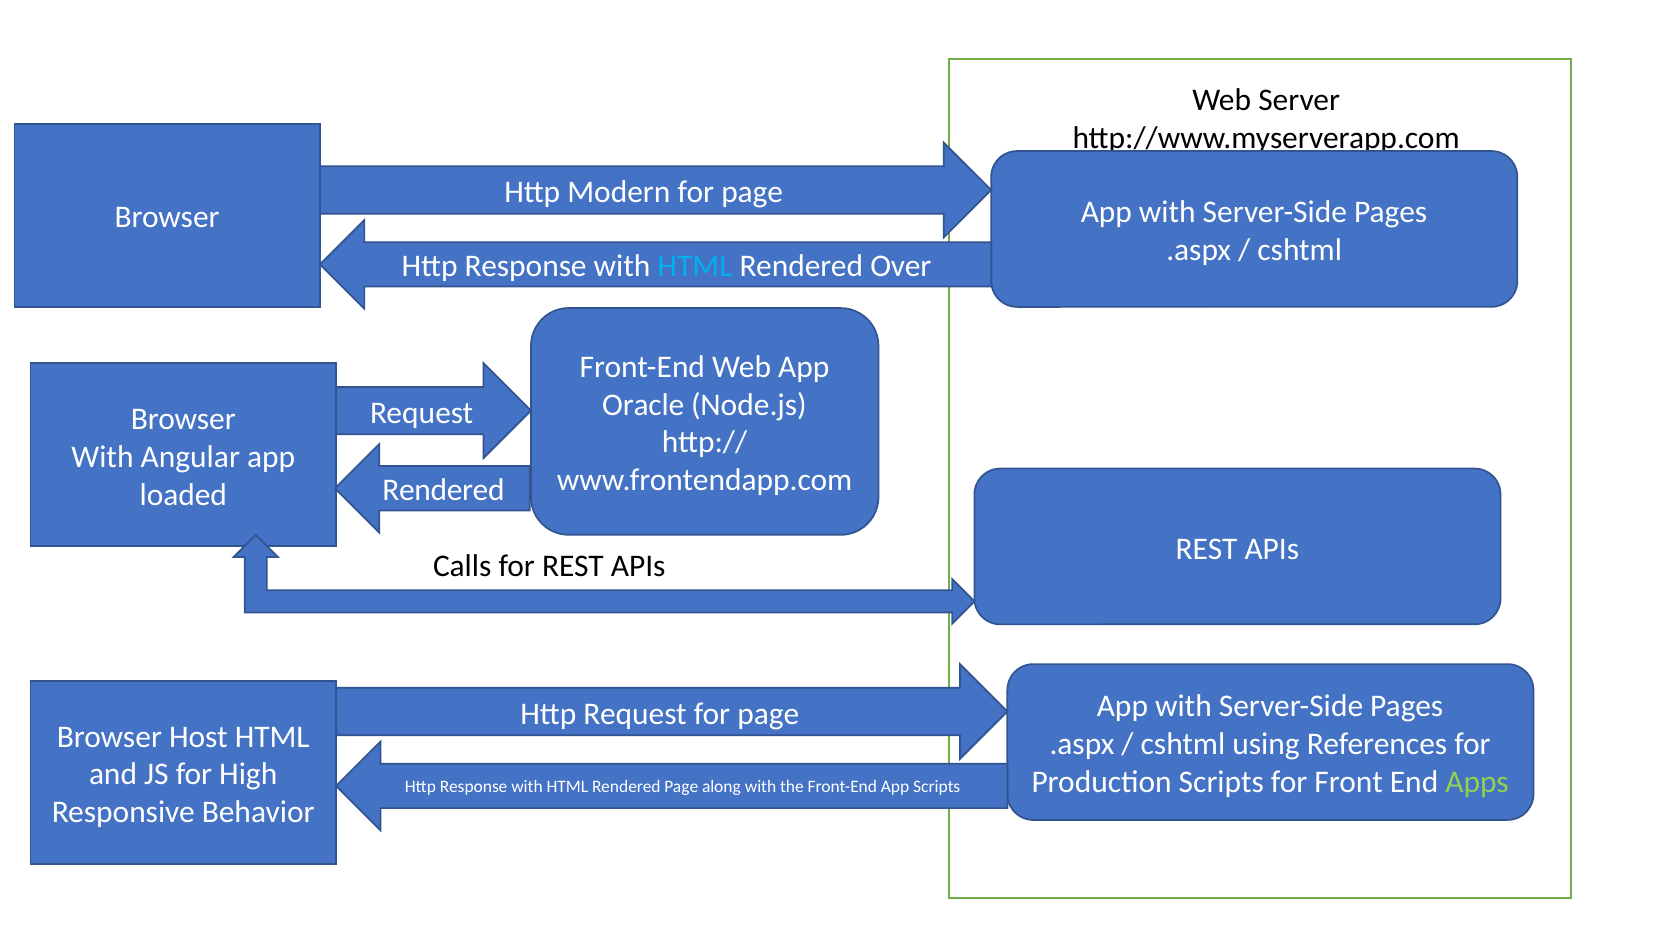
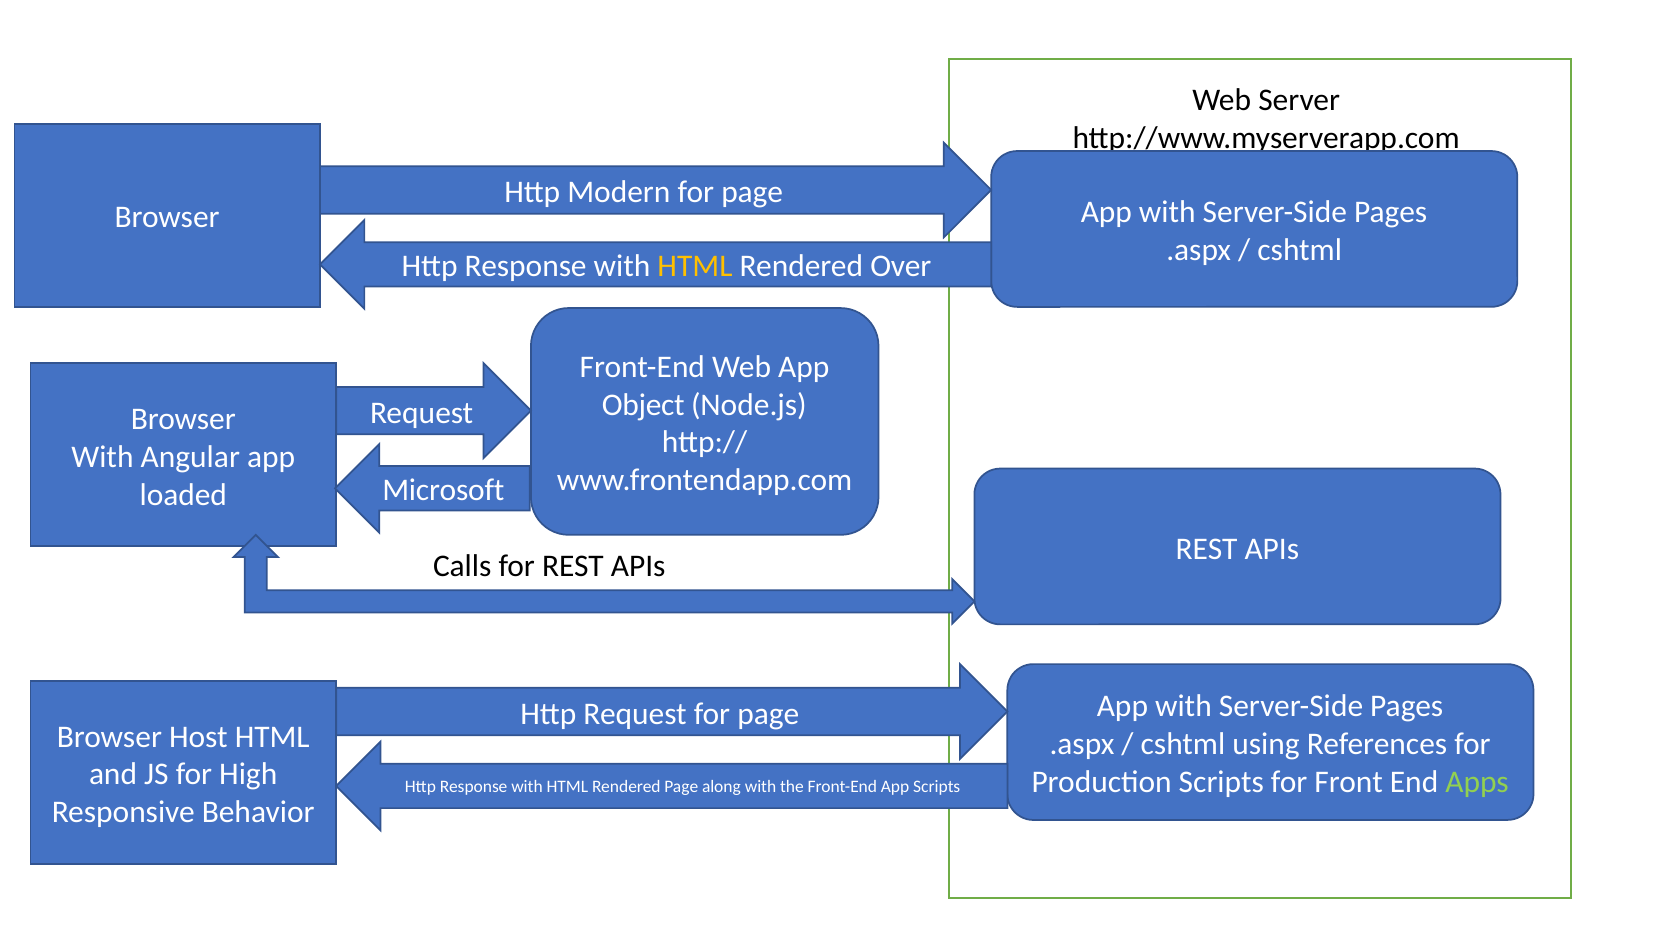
HTML at (695, 266) colour: light blue -> yellow
Oracle: Oracle -> Object
Rendered at (443, 490): Rendered -> Microsoft
